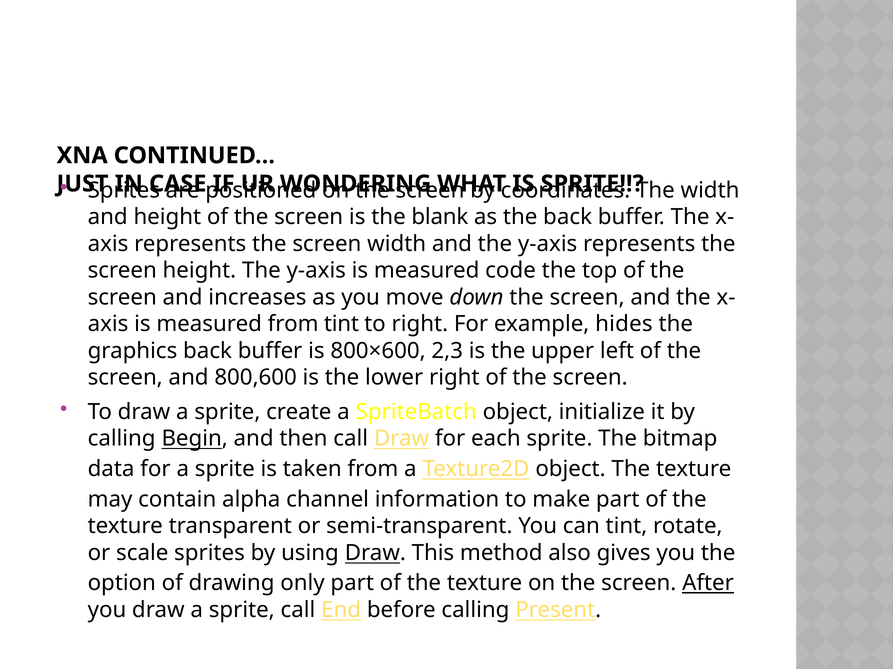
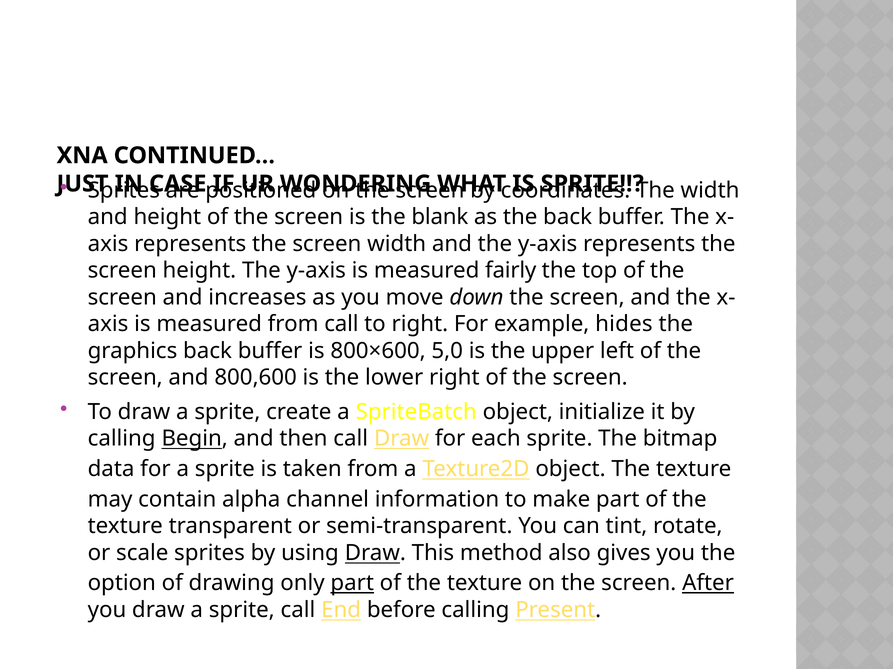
code: code -> fairly
from tint: tint -> call
2,3: 2,3 -> 5,0
part at (352, 584) underline: none -> present
